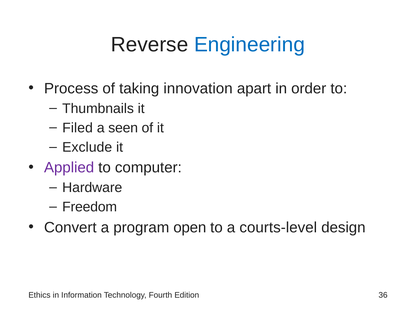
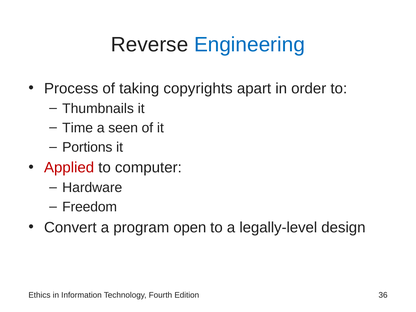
innovation: innovation -> copyrights
Filed: Filed -> Time
Exclude: Exclude -> Portions
Applied colour: purple -> red
courts-level: courts-level -> legally-level
